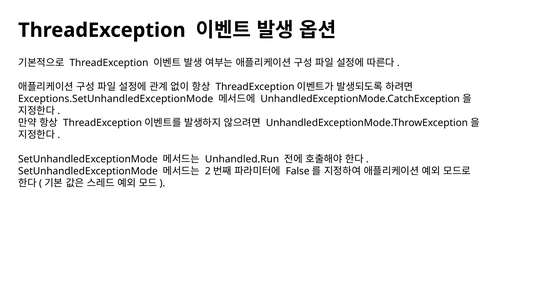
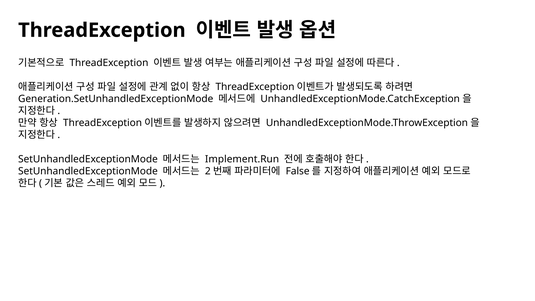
Exceptions.SetUnhandledExceptionMode: Exceptions.SetUnhandledExceptionMode -> Generation.SetUnhandledExceptionMode
Unhandled.Run: Unhandled.Run -> Implement.Run
